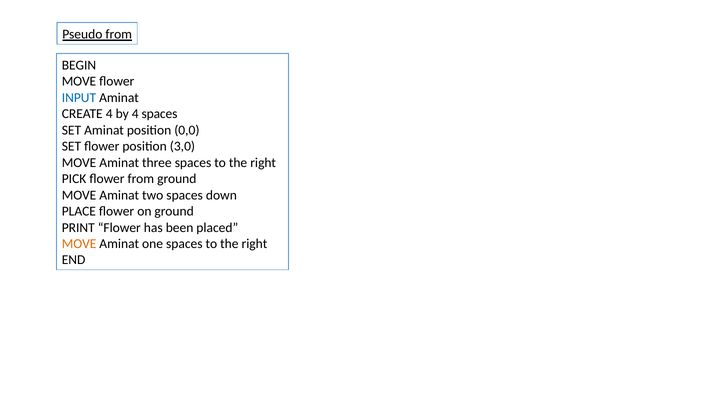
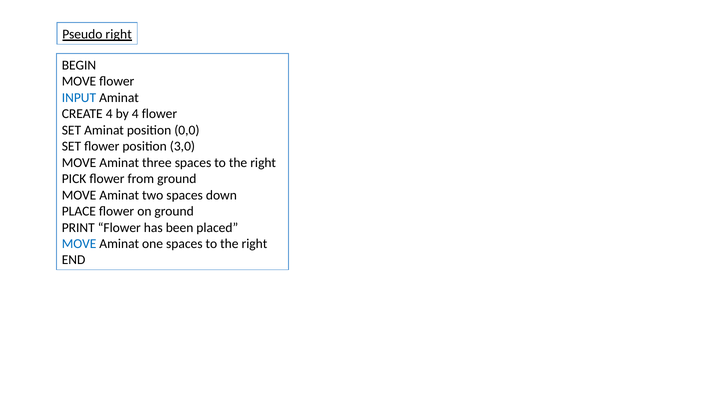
Pseudo from: from -> right
4 spaces: spaces -> flower
MOVE at (79, 244) colour: orange -> blue
